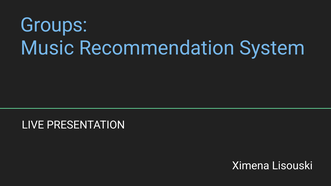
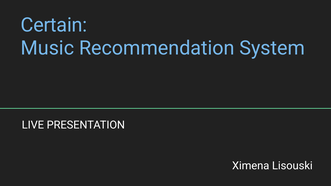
Groups: Groups -> Certain
